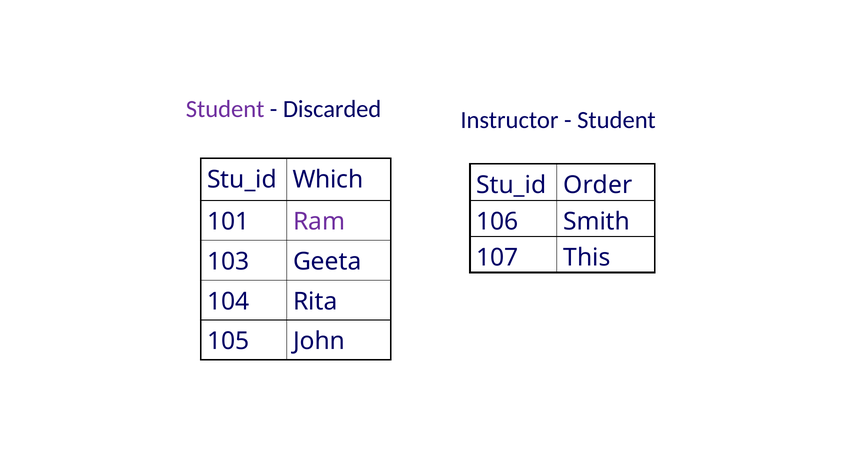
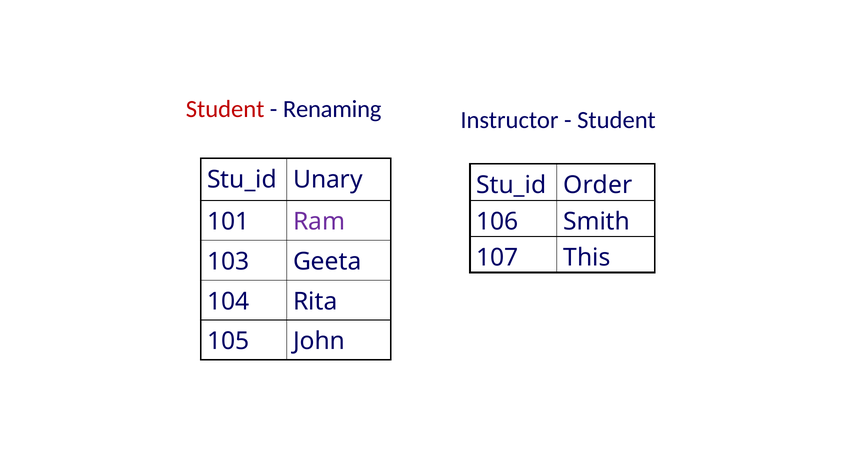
Student at (225, 109) colour: purple -> red
Discarded: Discarded -> Renaming
Which: Which -> Unary
